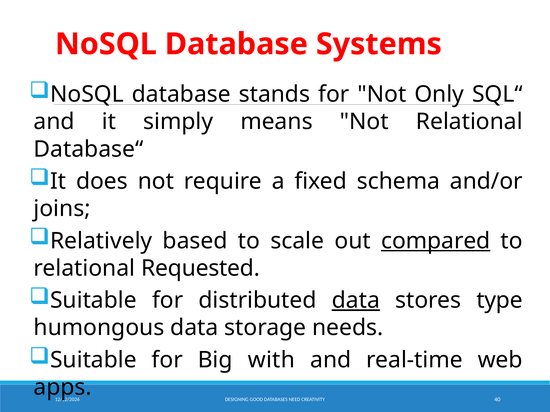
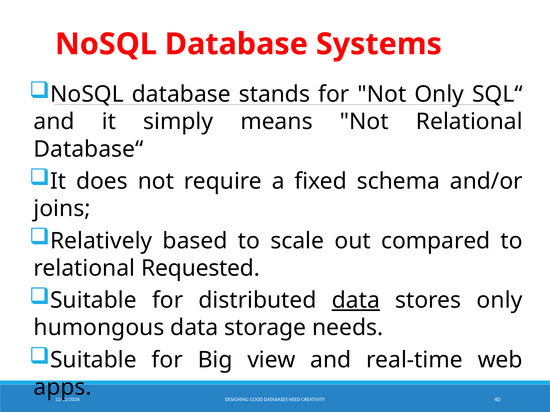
compared underline: present -> none
stores type: type -> only
with: with -> view
